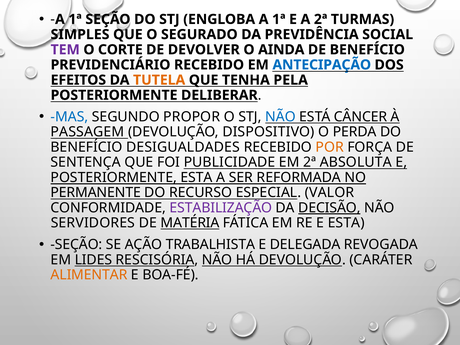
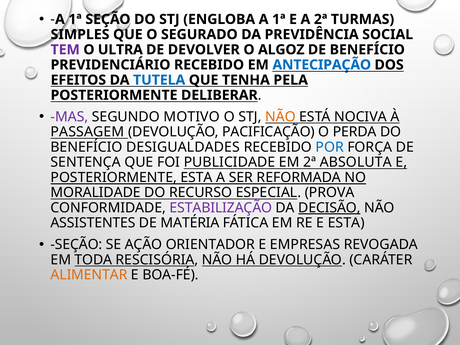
CORTE: CORTE -> ULTRA
AINDA: AINDA -> ALGOZ
TUTELA colour: orange -> blue
MAS colour: blue -> purple
PROPOR: PROPOR -> MOTIVO
NÃO at (280, 117) colour: blue -> orange
CÂNCER: CÂNCER -> NOCIVA
DISPOSITIVO: DISPOSITIVO -> PACIFICAÇÃO
POR colour: orange -> blue
PERMANENTE: PERMANENTE -> MORALIDADE
VALOR: VALOR -> PROVA
SERVIDORES: SERVIDORES -> ASSISTENTES
MATÉRIA underline: present -> none
TRABALHISTA: TRABALHISTA -> ORIENTADOR
DELEGADA: DELEGADA -> EMPRESAS
LIDES: LIDES -> TODA
